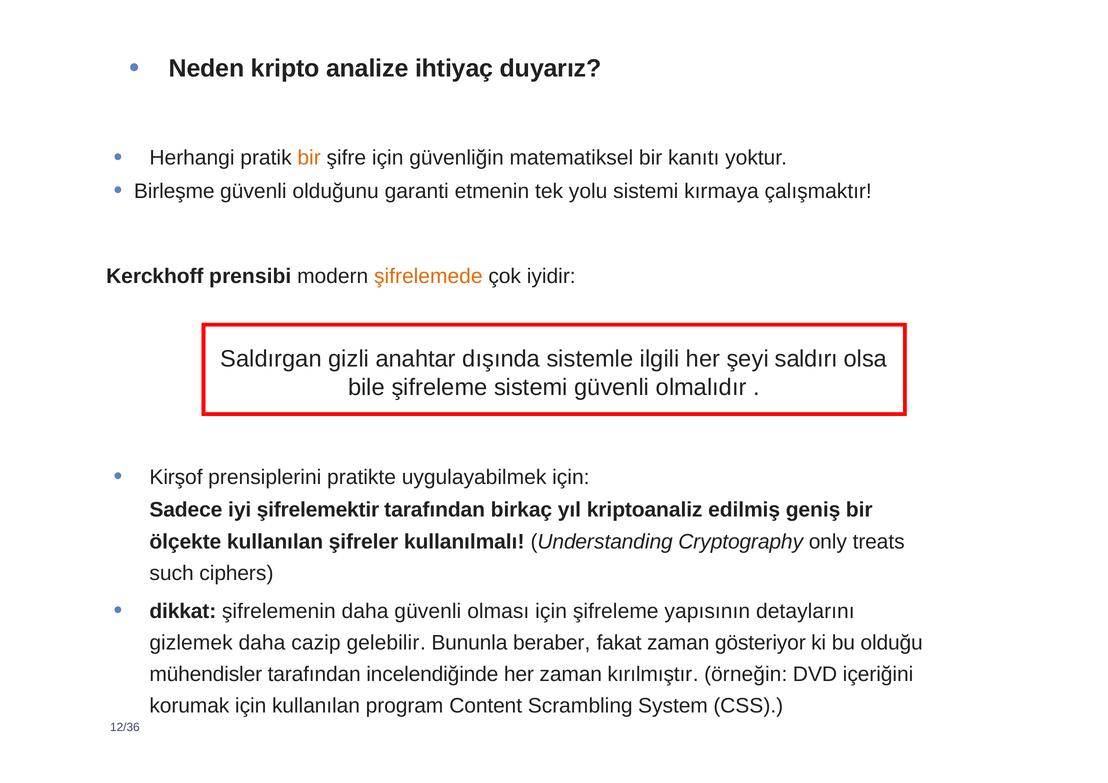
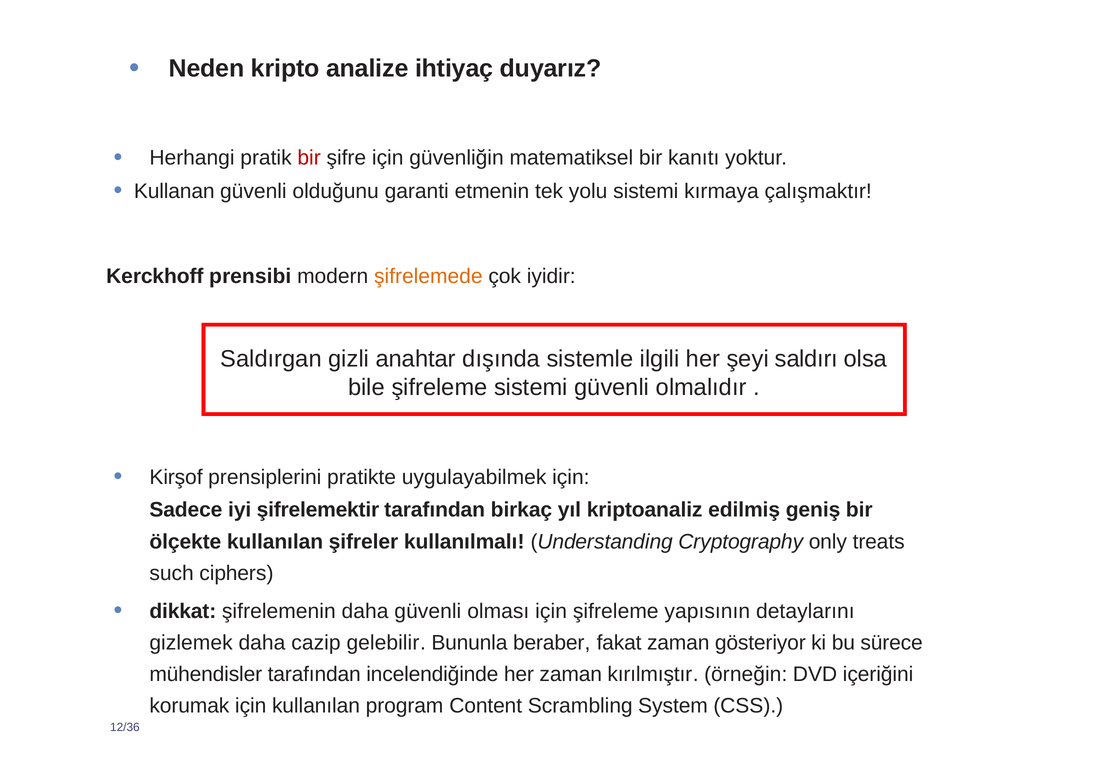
bir at (309, 158) colour: orange -> red
Birleşme: Birleşme -> Kullanan
olduğu: olduğu -> sürece
